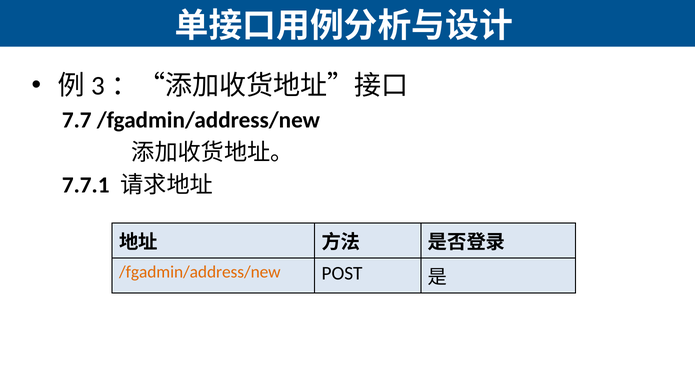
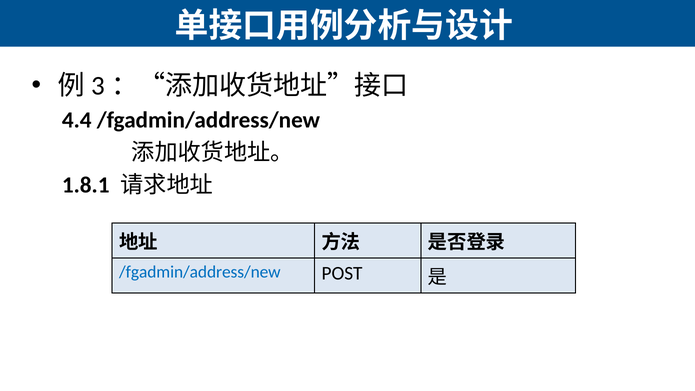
7.7: 7.7 -> 4.4
7.7.1: 7.7.1 -> 1.8.1
/fgadmin/address/new at (200, 272) colour: orange -> blue
